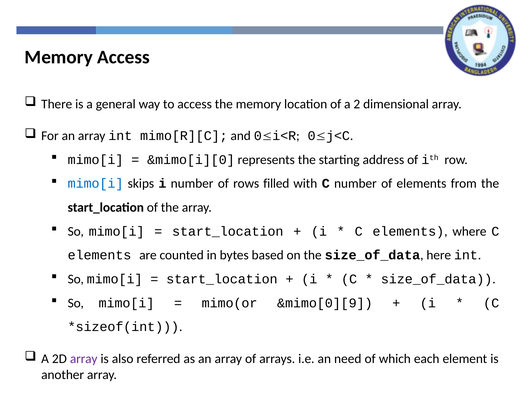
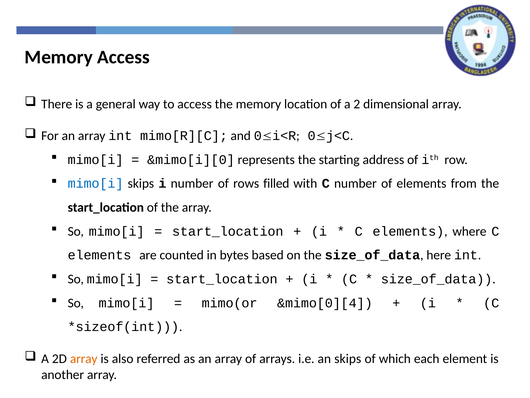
&mimo[0][9: &mimo[0][9 -> &mimo[0][4
array at (84, 358) colour: purple -> orange
an need: need -> skips
